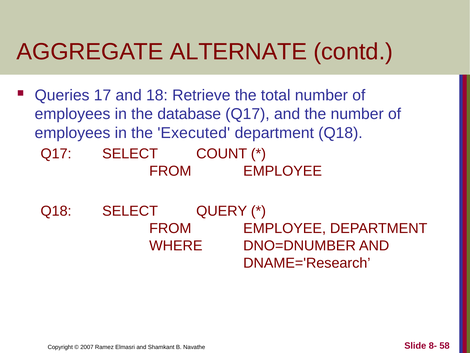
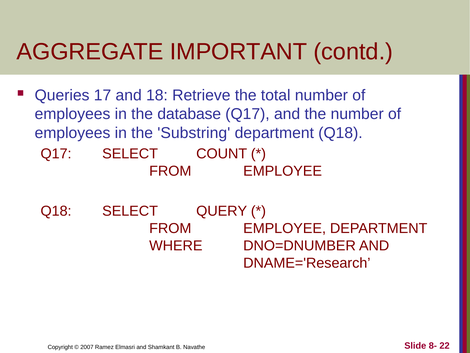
ALTERNATE: ALTERNATE -> IMPORTANT
Executed: Executed -> Substring
58: 58 -> 22
